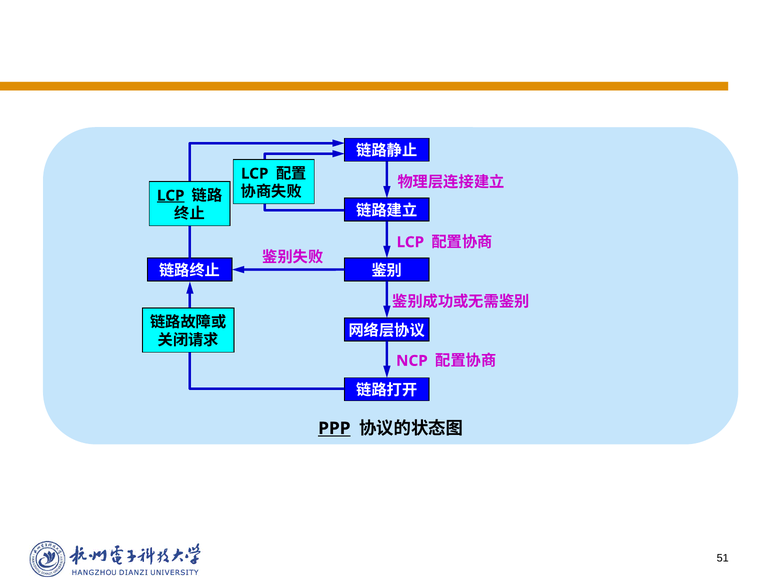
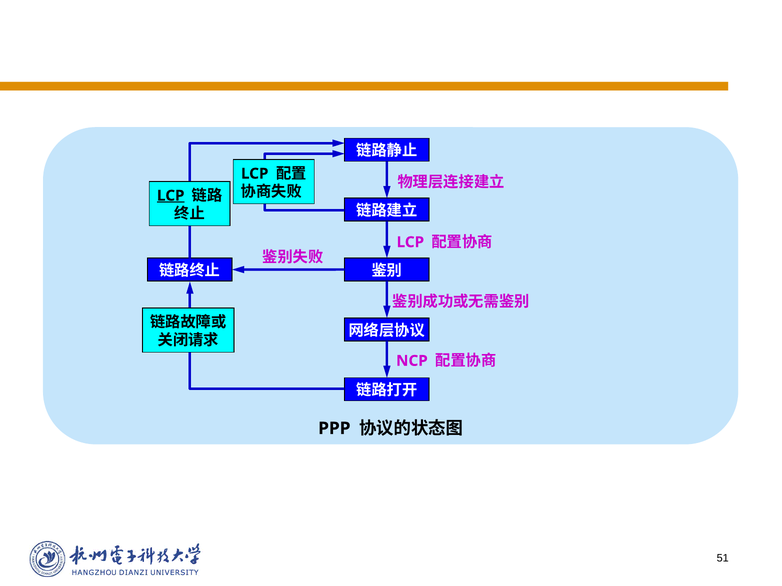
PPP underline: present -> none
